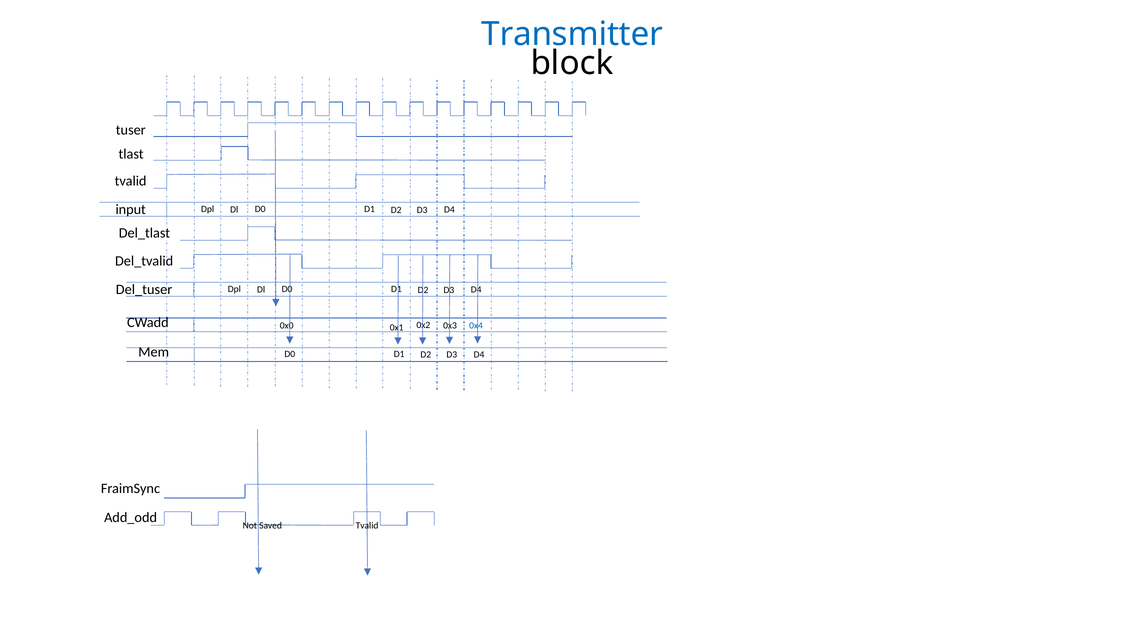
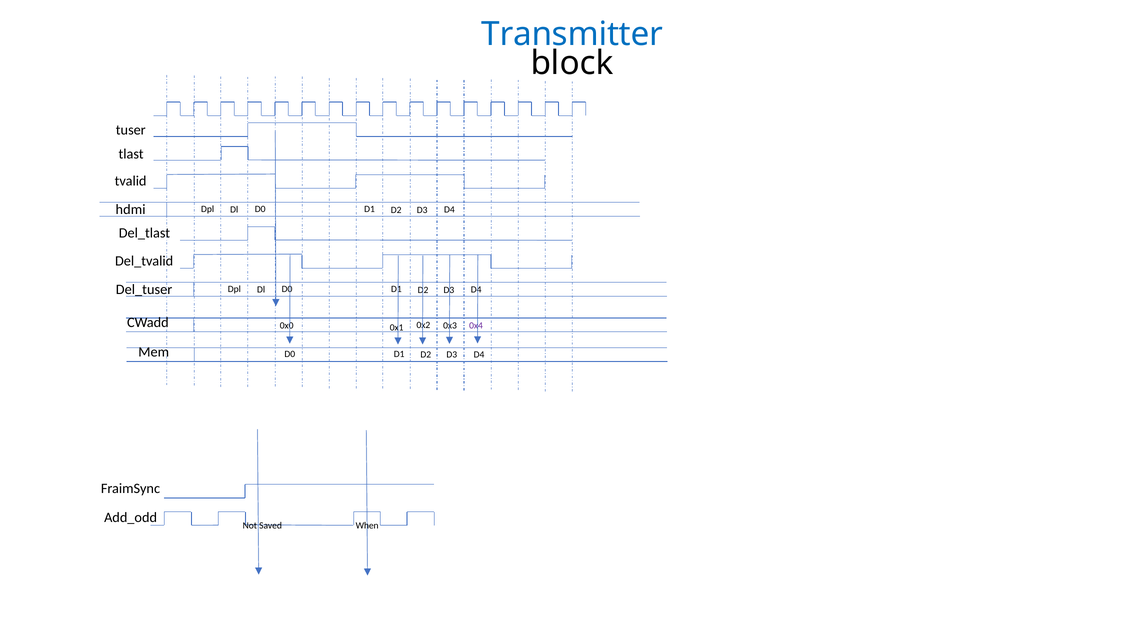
input: input -> hdmi
0x4 colour: blue -> purple
Saved Tvalid: Tvalid -> When
